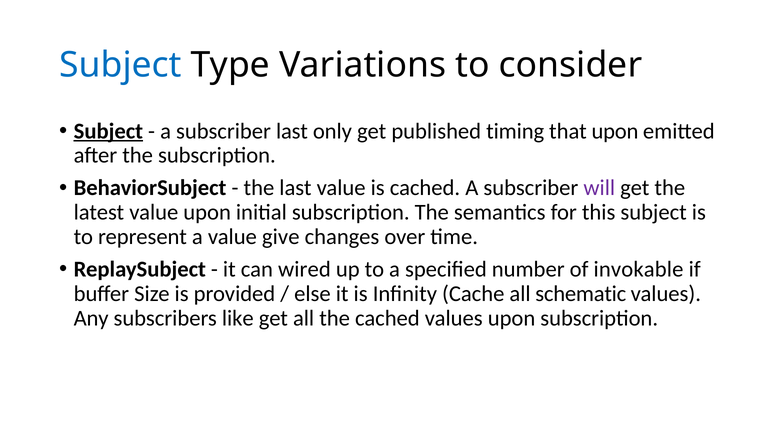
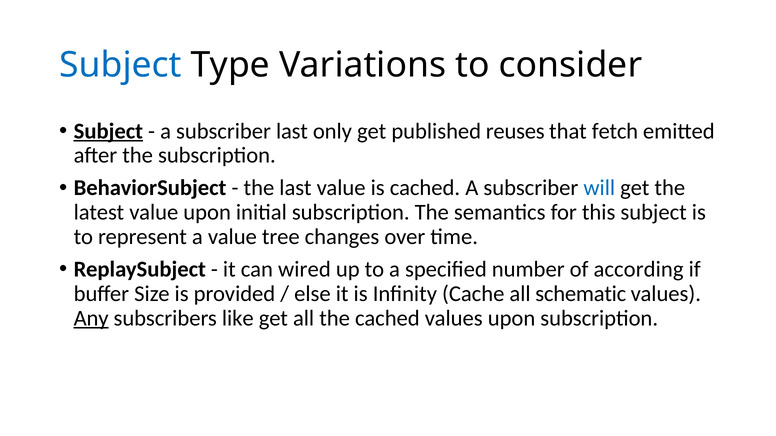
timing: timing -> reuses
that upon: upon -> fetch
will colour: purple -> blue
give: give -> tree
invokable: invokable -> according
Any underline: none -> present
